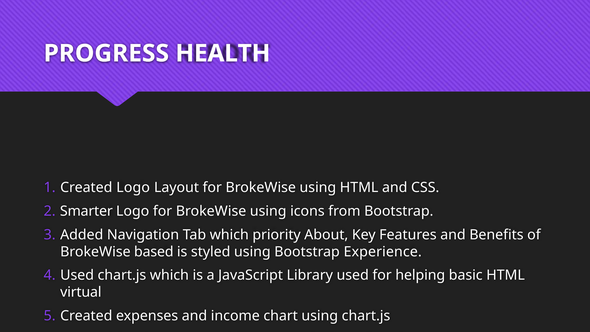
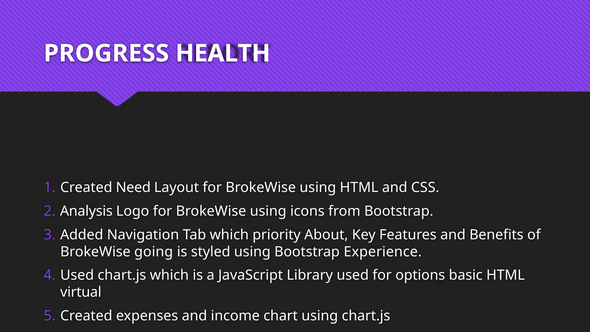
Created Logo: Logo -> Need
Smarter: Smarter -> Analysis
based: based -> going
helping: helping -> options
